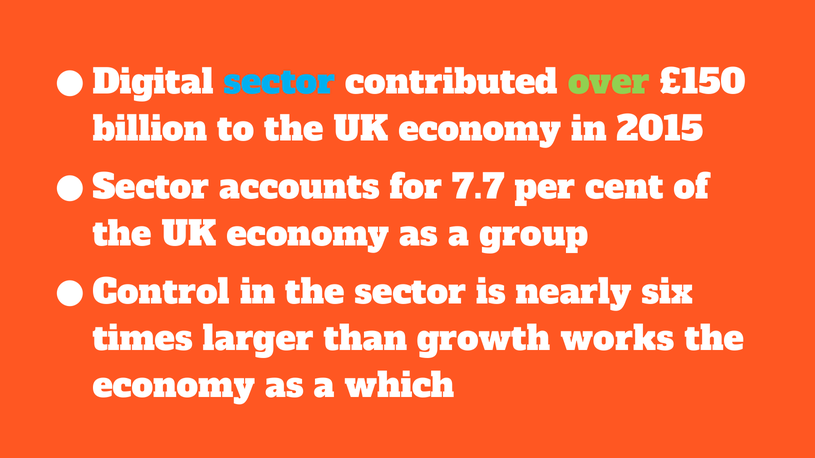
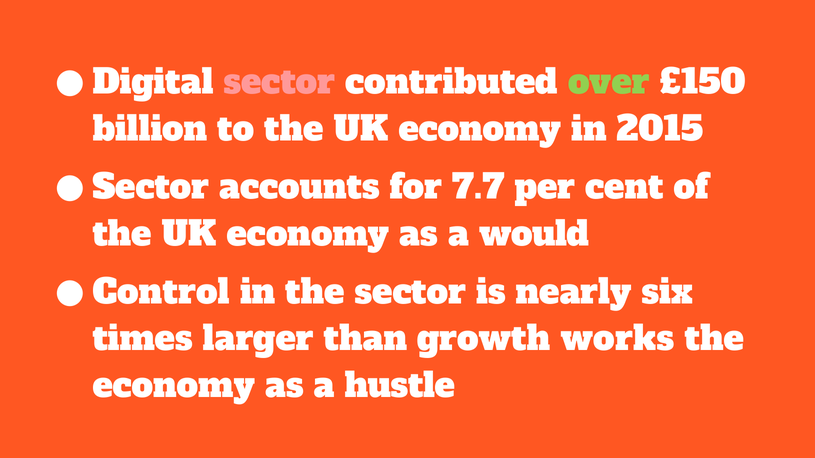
sector at (279, 83) colour: light blue -> pink
group: group -> would
which: which -> hustle
